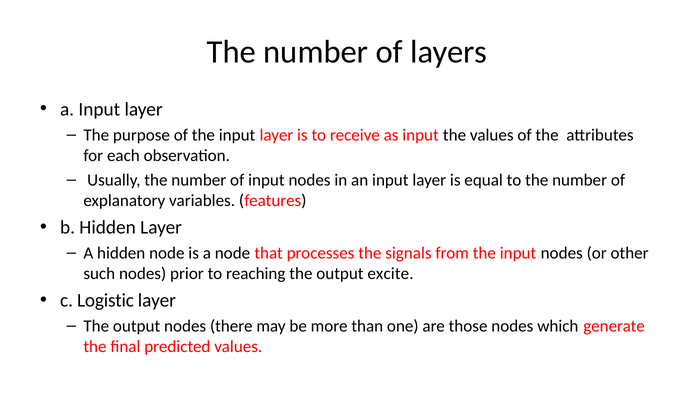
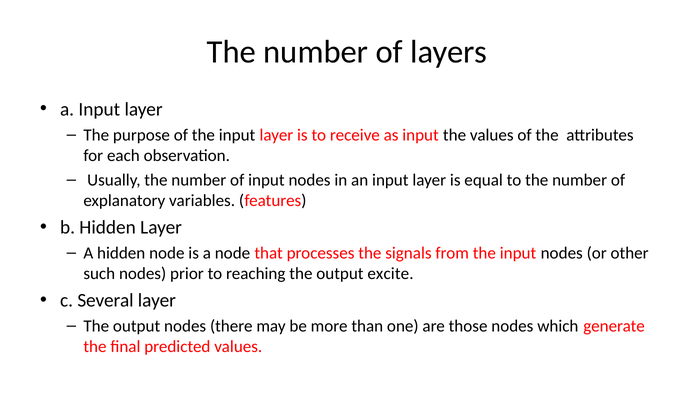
Logistic: Logistic -> Several
